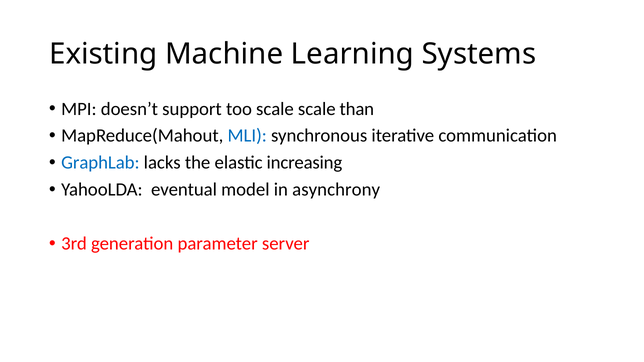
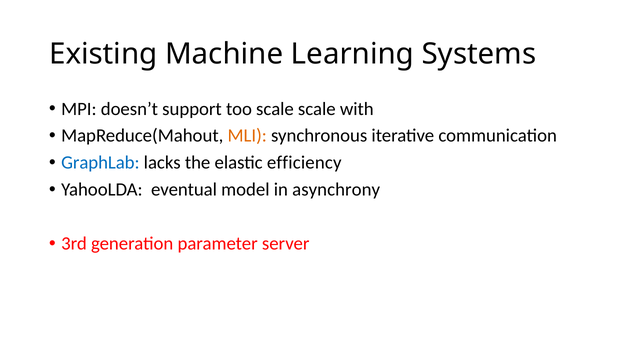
than: than -> with
MLI colour: blue -> orange
increasing: increasing -> efficiency
